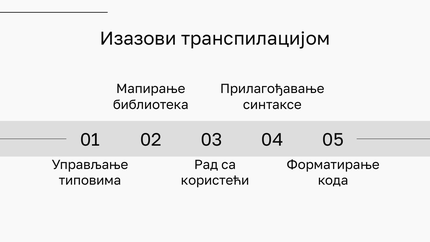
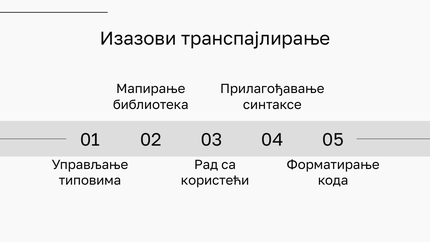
транспилацијом: транспилацијом -> транспајлирање
